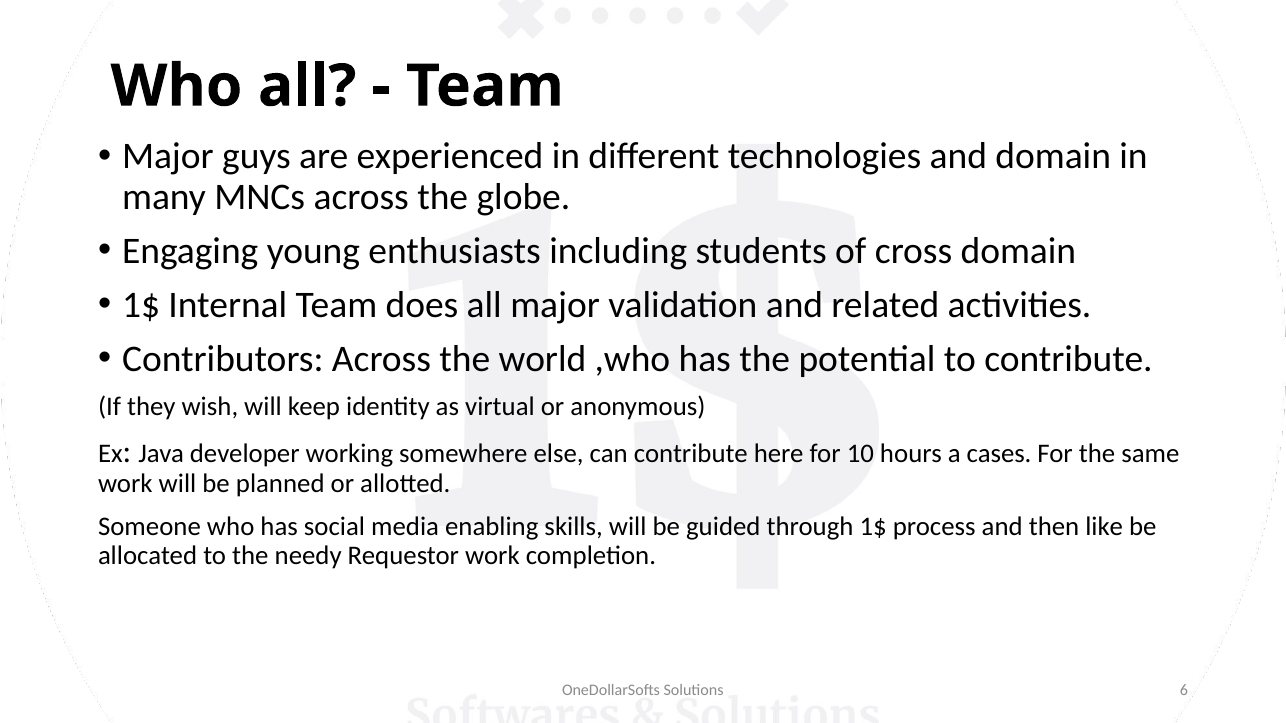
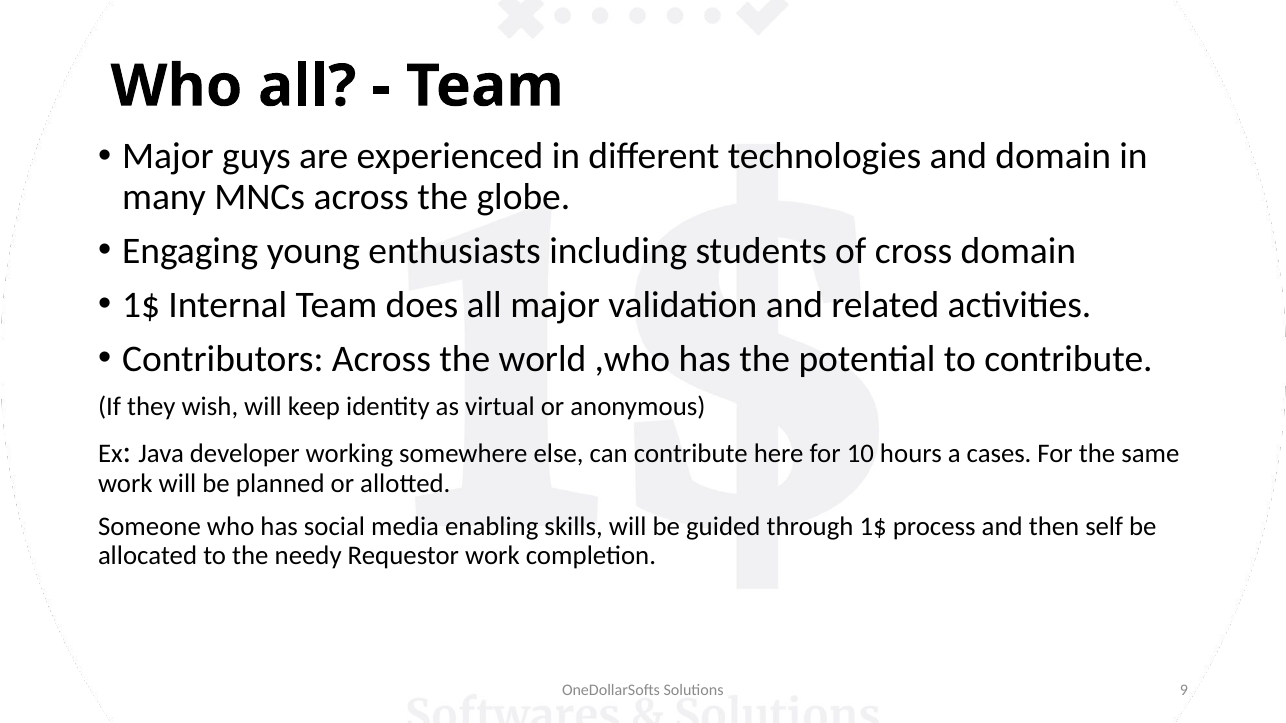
like: like -> self
6: 6 -> 9
